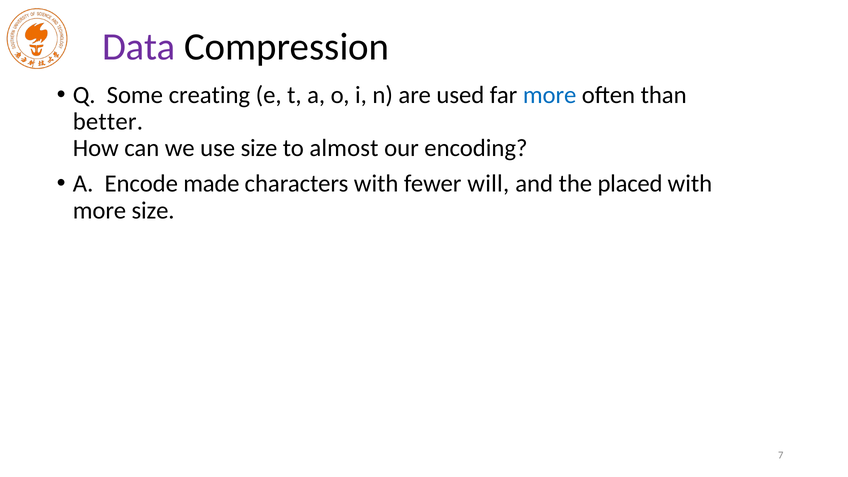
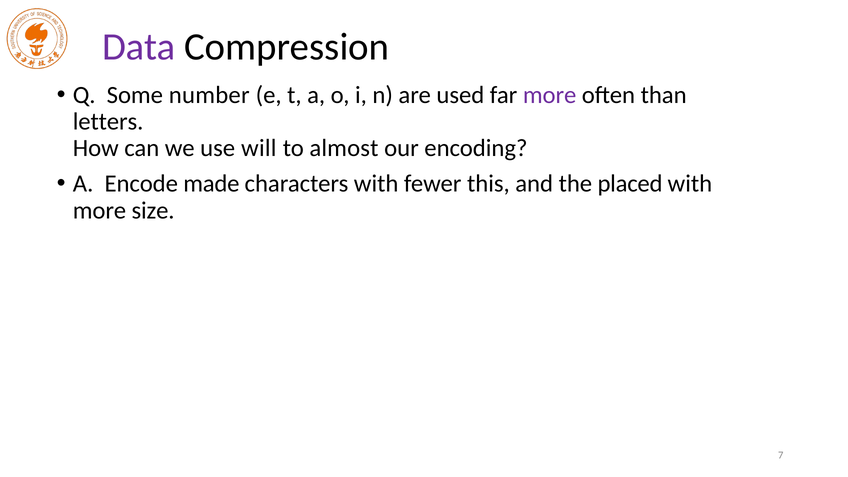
creating: creating -> number
more at (550, 95) colour: blue -> purple
better: better -> letters
use size: size -> will
will: will -> this
